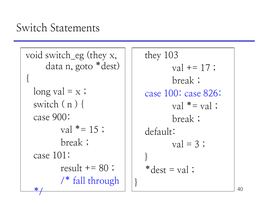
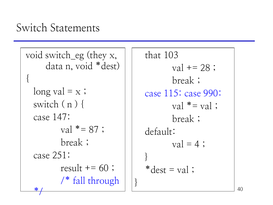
they at (153, 55): they -> that
n goto: goto -> void
17: 17 -> 28
100: 100 -> 115
826: 826 -> 990
900: 900 -> 147
15: 15 -> 87
3: 3 -> 4
101: 101 -> 251
80: 80 -> 60
